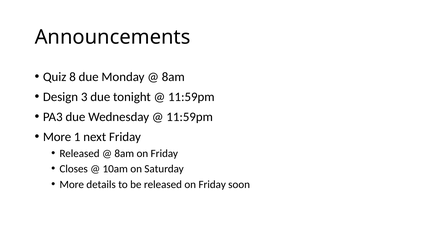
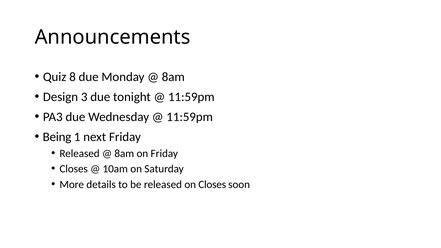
More at (57, 137): More -> Being
released on Friday: Friday -> Closes
